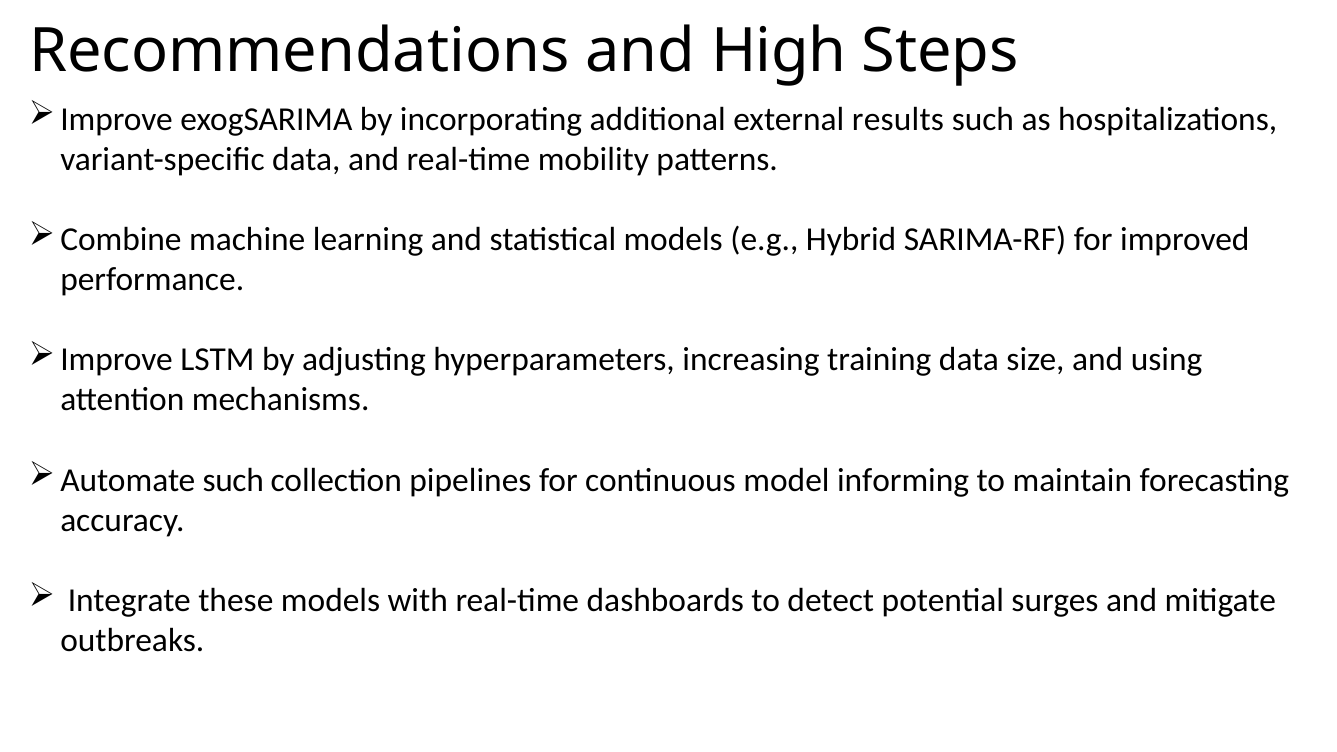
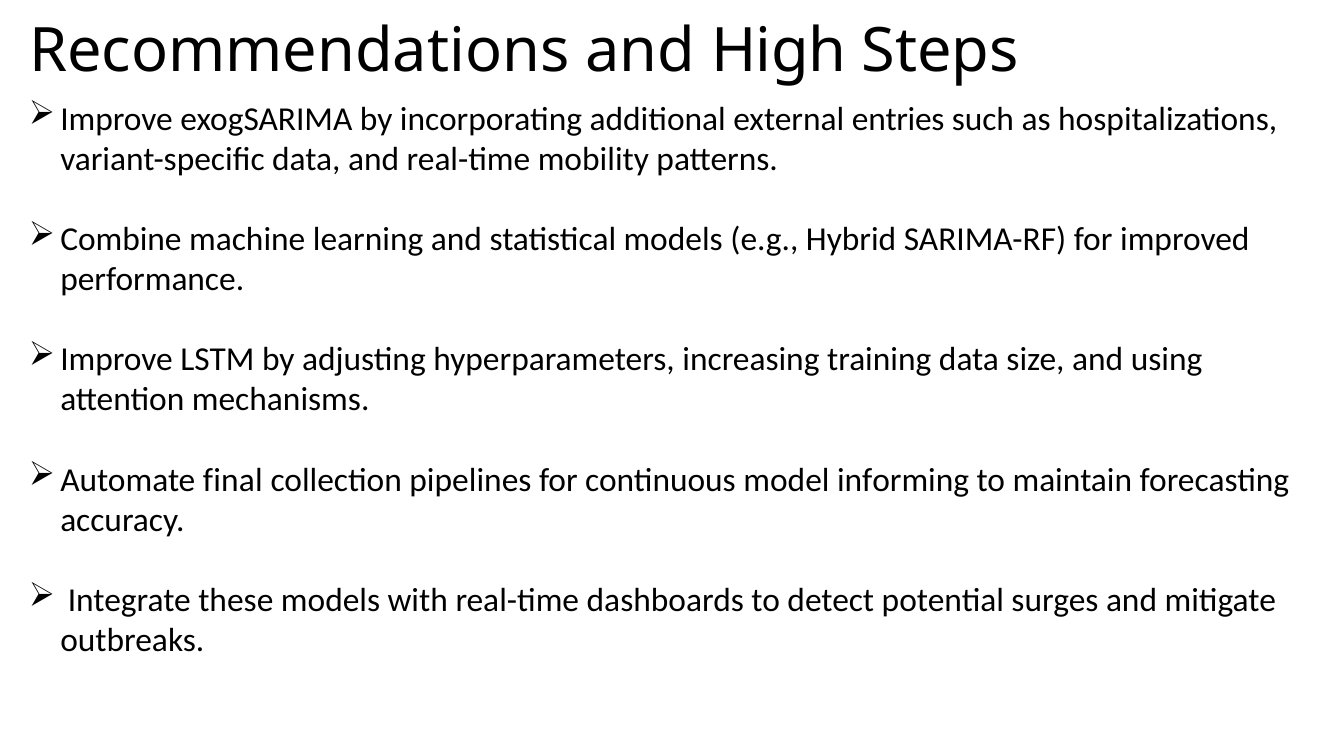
results: results -> entries
Automate such: such -> final
